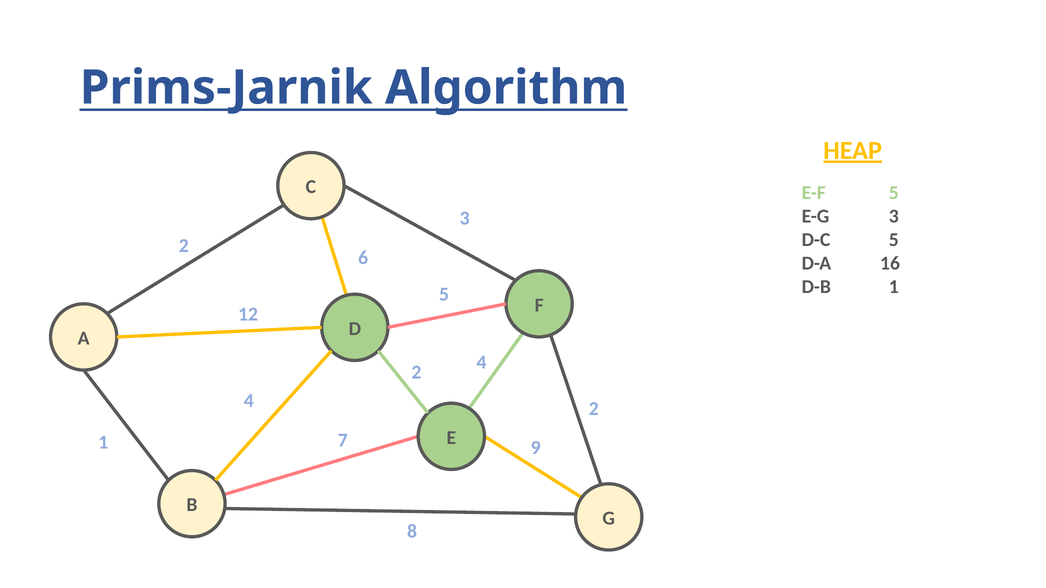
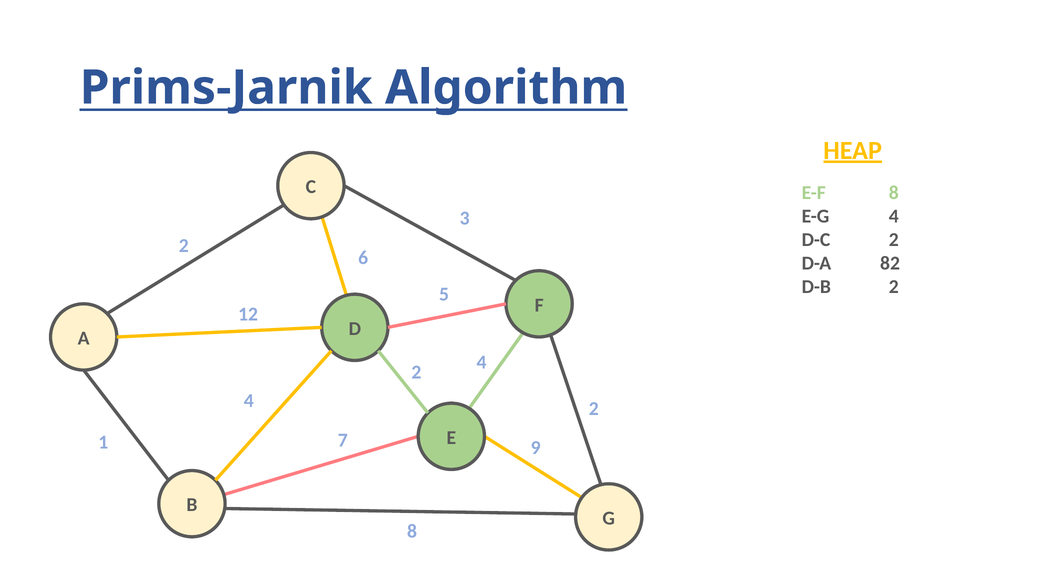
E-F 5: 5 -> 8
E-G 3: 3 -> 4
D-C 5: 5 -> 2
16: 16 -> 82
D-B 1: 1 -> 2
